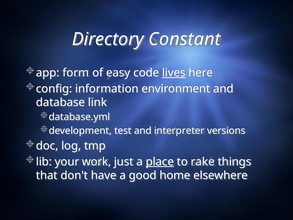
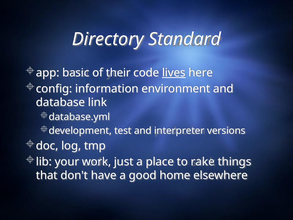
Constant: Constant -> Standard
form: form -> basic
easy: easy -> their
place underline: present -> none
